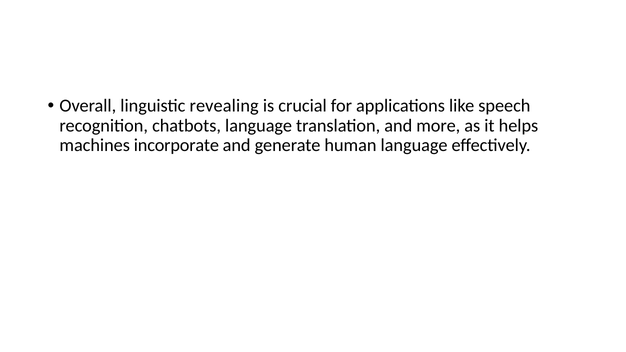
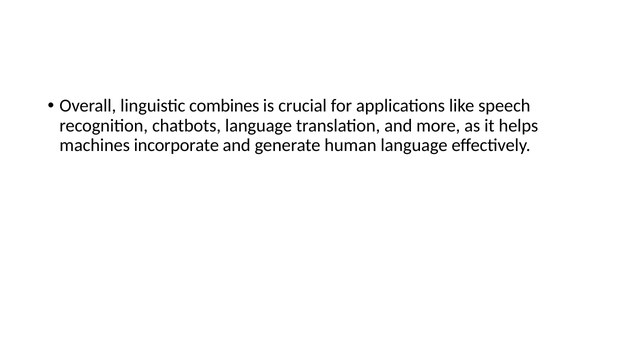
revealing: revealing -> combines
